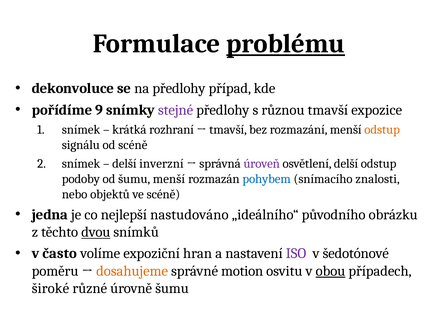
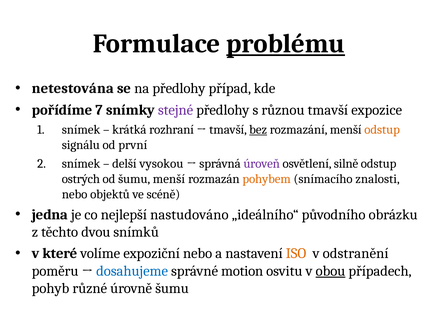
dekonvoluce: dekonvoluce -> netestována
9: 9 -> 7
bez underline: none -> present
od scéně: scéně -> první
inverzní: inverzní -> vysokou
osvětlení delší: delší -> silně
podoby: podoby -> ostrých
pohybem colour: blue -> orange
dvou underline: present -> none
často: často -> které
expoziční hran: hran -> nebo
ISO colour: purple -> orange
šedotónové: šedotónové -> odstranění
dosahujeme colour: orange -> blue
široké: široké -> pohyb
